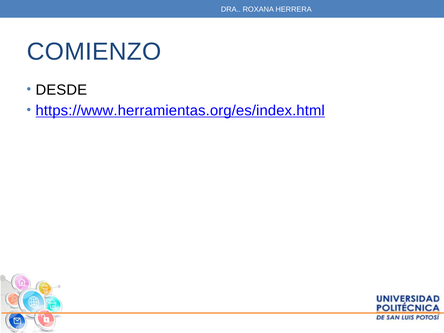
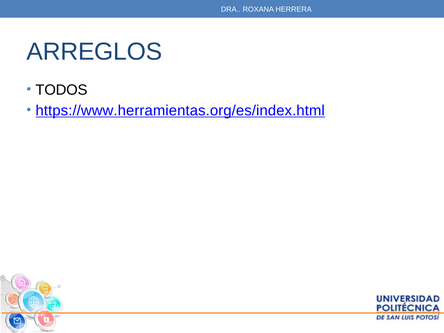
COMIENZO: COMIENZO -> ARREGLOS
DESDE: DESDE -> TODOS
